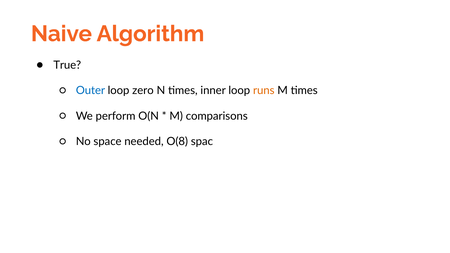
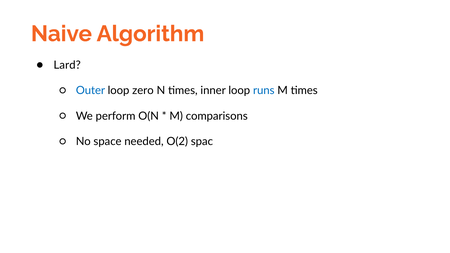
True: True -> Lard
runs colour: orange -> blue
O(8: O(8 -> O(2
